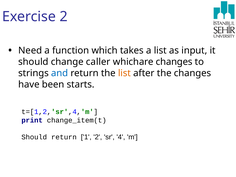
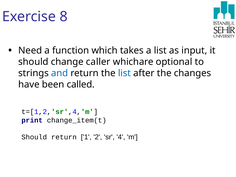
Exercise 2: 2 -> 8
whichare changes: changes -> optional
list at (124, 73) colour: orange -> blue
starts: starts -> called
